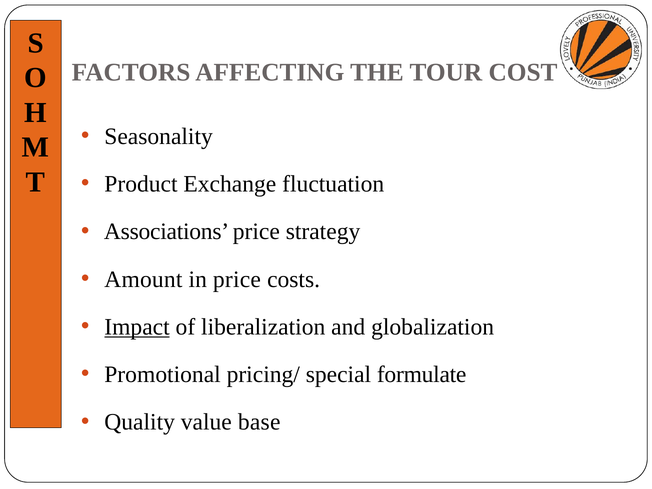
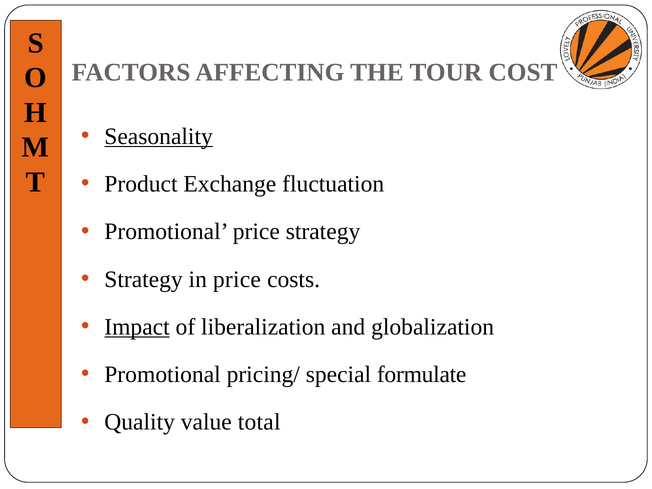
Seasonality underline: none -> present
Associations at (167, 232): Associations -> Promotional
Amount at (143, 279): Amount -> Strategy
base: base -> total
